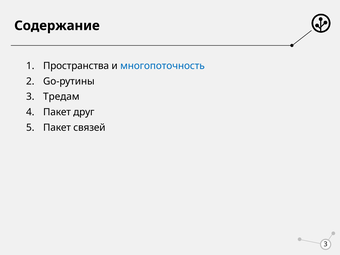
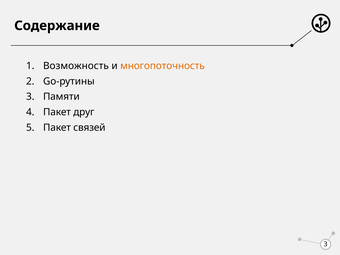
Пространства: Пространства -> Возможность
многопоточность colour: blue -> orange
Тредам: Тредам -> Памяти
